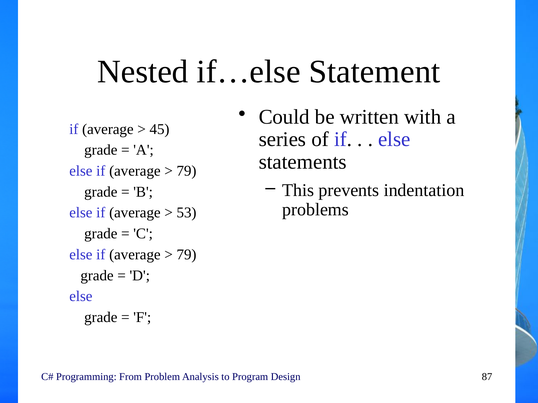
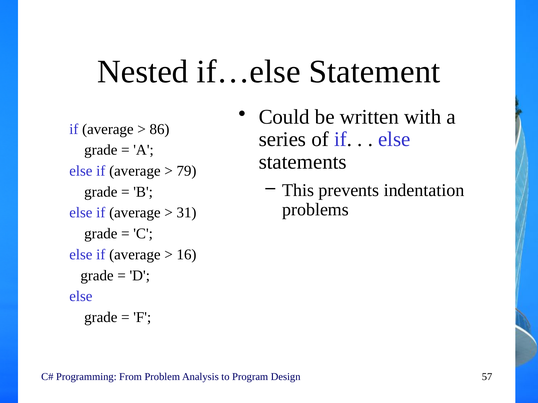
45: 45 -> 86
53: 53 -> 31
79 at (186, 255): 79 -> 16
87: 87 -> 57
